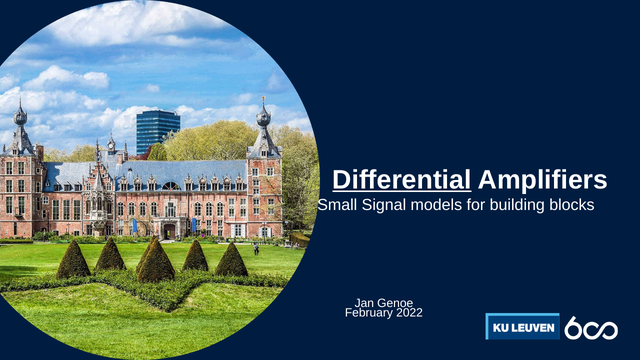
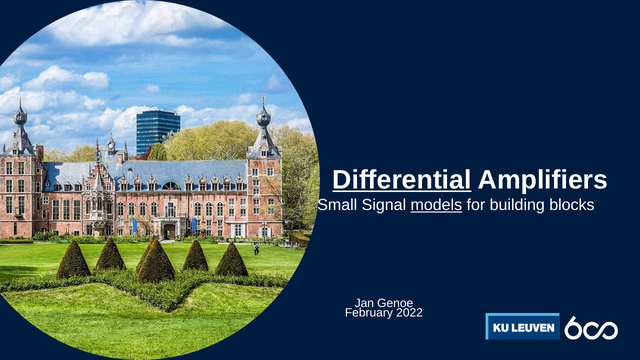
models underline: none -> present
